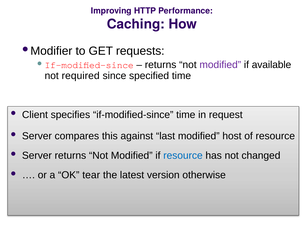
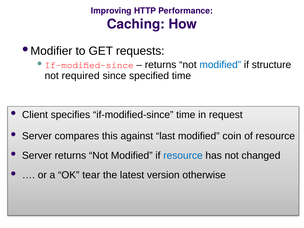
modified at (220, 65) colour: purple -> blue
available: available -> structure
modified host: host -> coin
